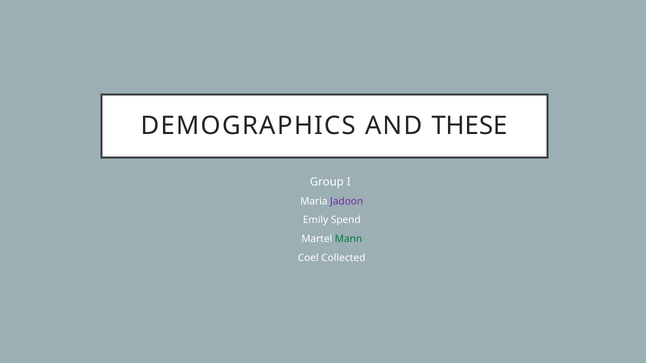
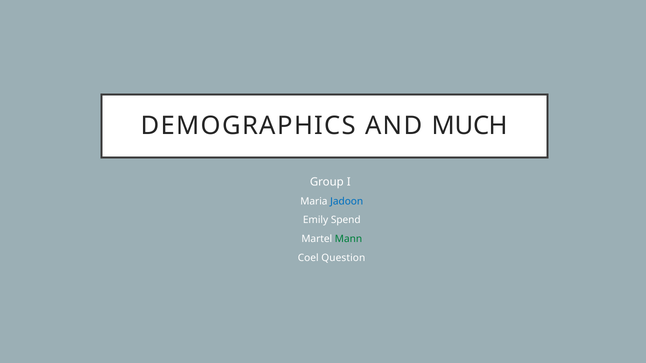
THESE: THESE -> MUCH
Jadoon colour: purple -> blue
Collected: Collected -> Question
